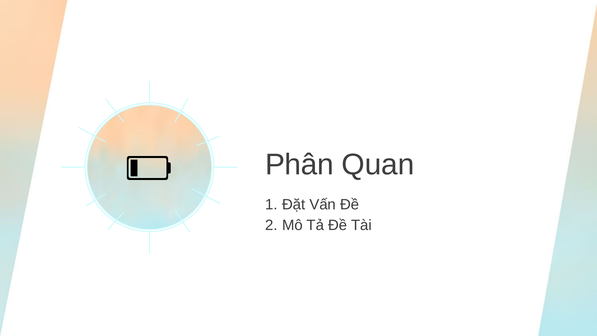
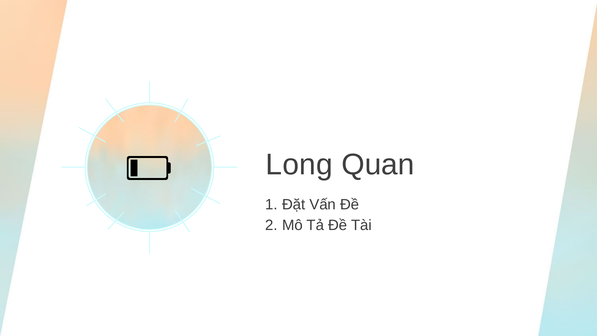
Phân: Phân -> Long
